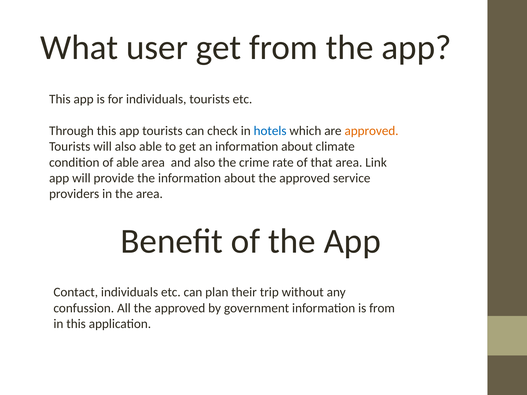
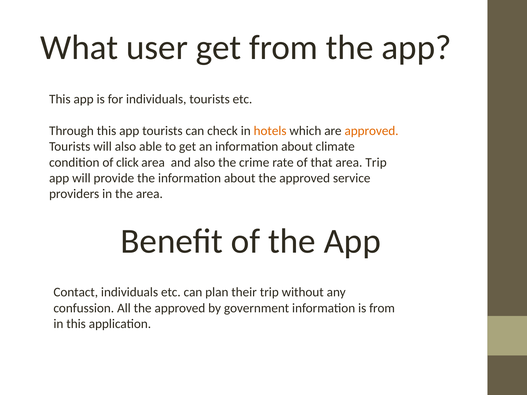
hotels colour: blue -> orange
of able: able -> click
area Link: Link -> Trip
